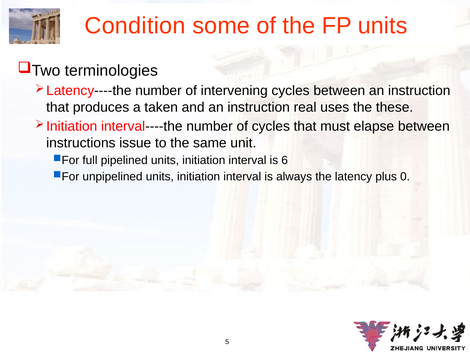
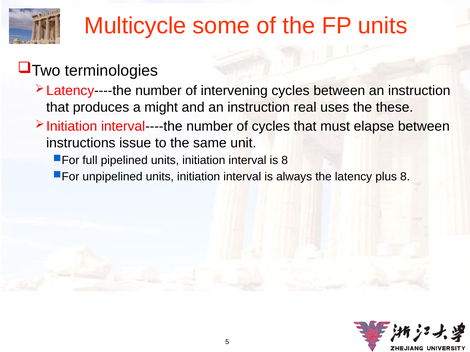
Condition: Condition -> Multicycle
taken: taken -> might
is 6: 6 -> 8
plus 0: 0 -> 8
